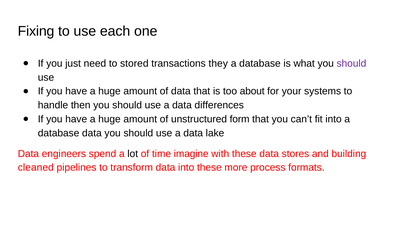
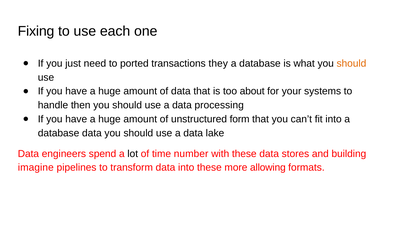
stored: stored -> ported
should at (351, 63) colour: purple -> orange
differences: differences -> processing
imagine: imagine -> number
cleaned: cleaned -> imagine
process: process -> allowing
